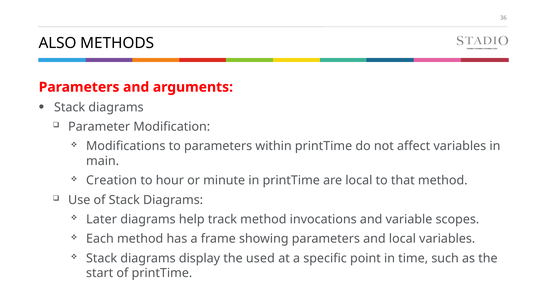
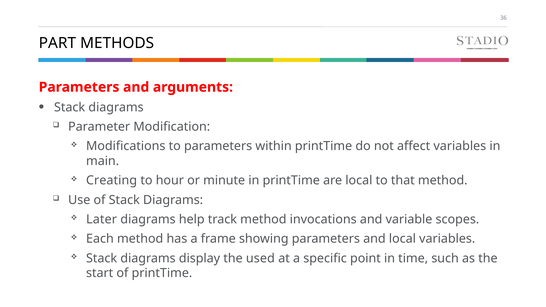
ALSO: ALSO -> PART
Creation: Creation -> Creating
